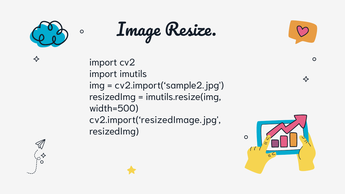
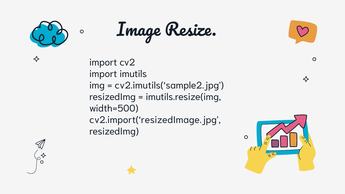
cv2.import(‘sample2.jpg: cv2.import(‘sample2.jpg -> cv2.imutils(‘sample2.jpg
